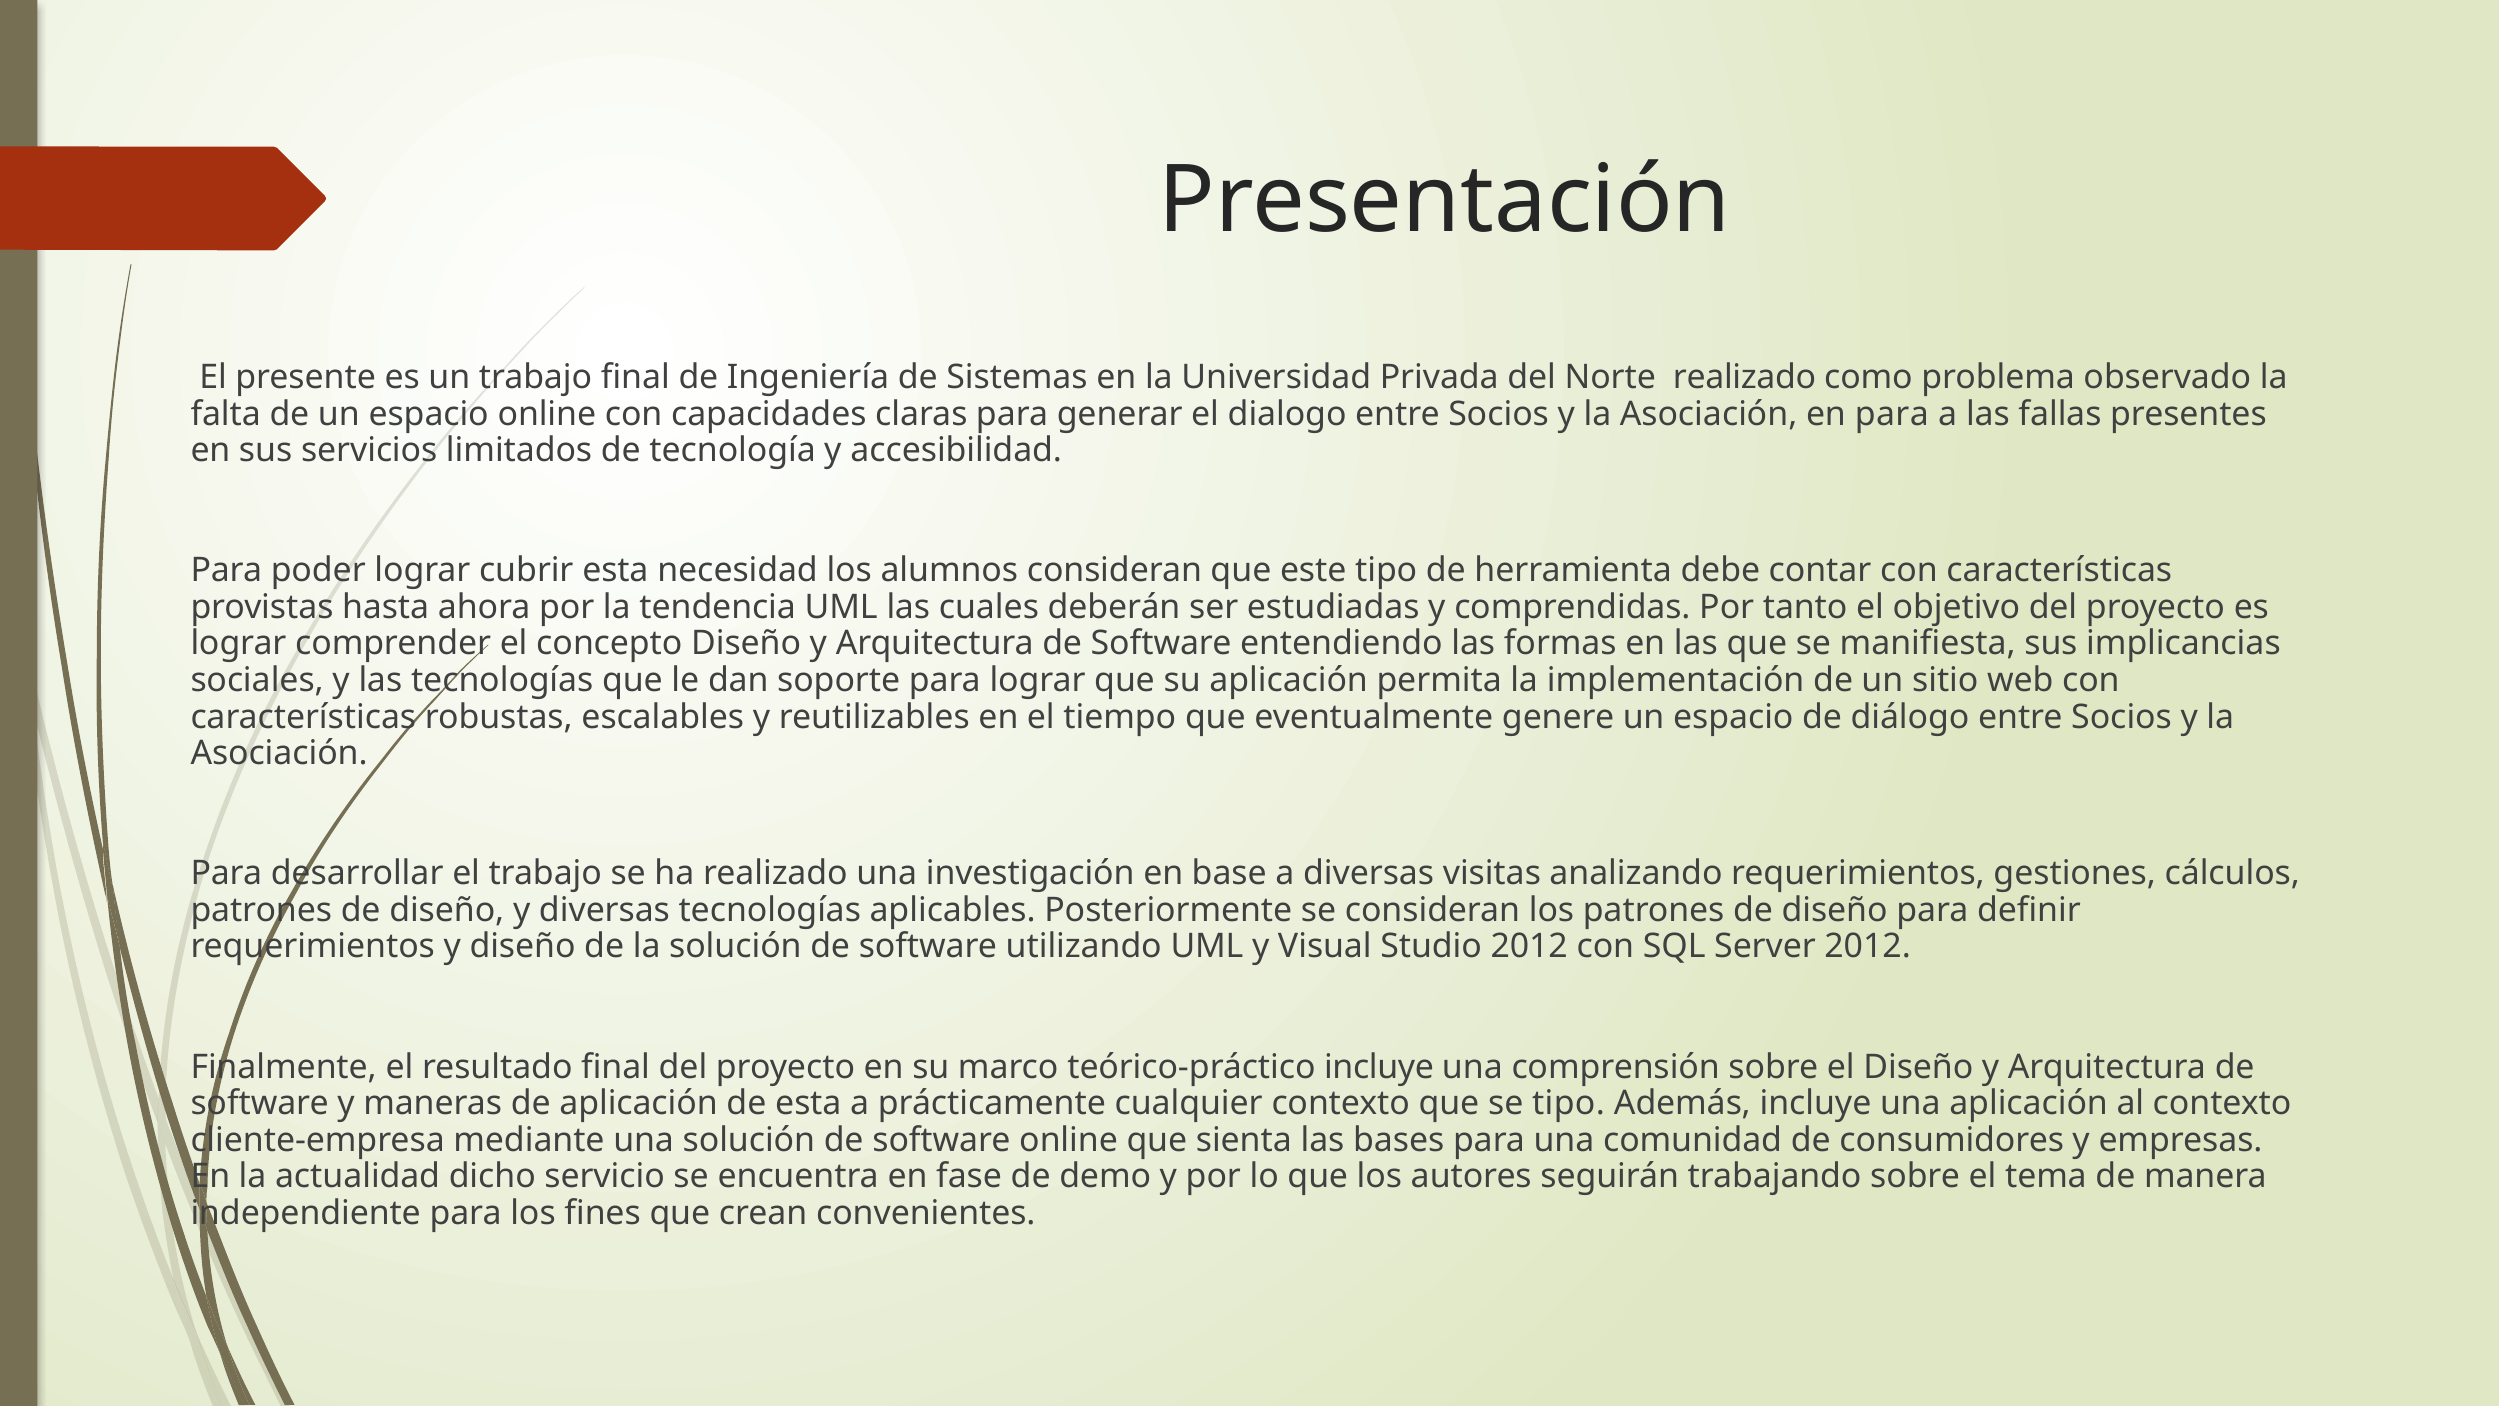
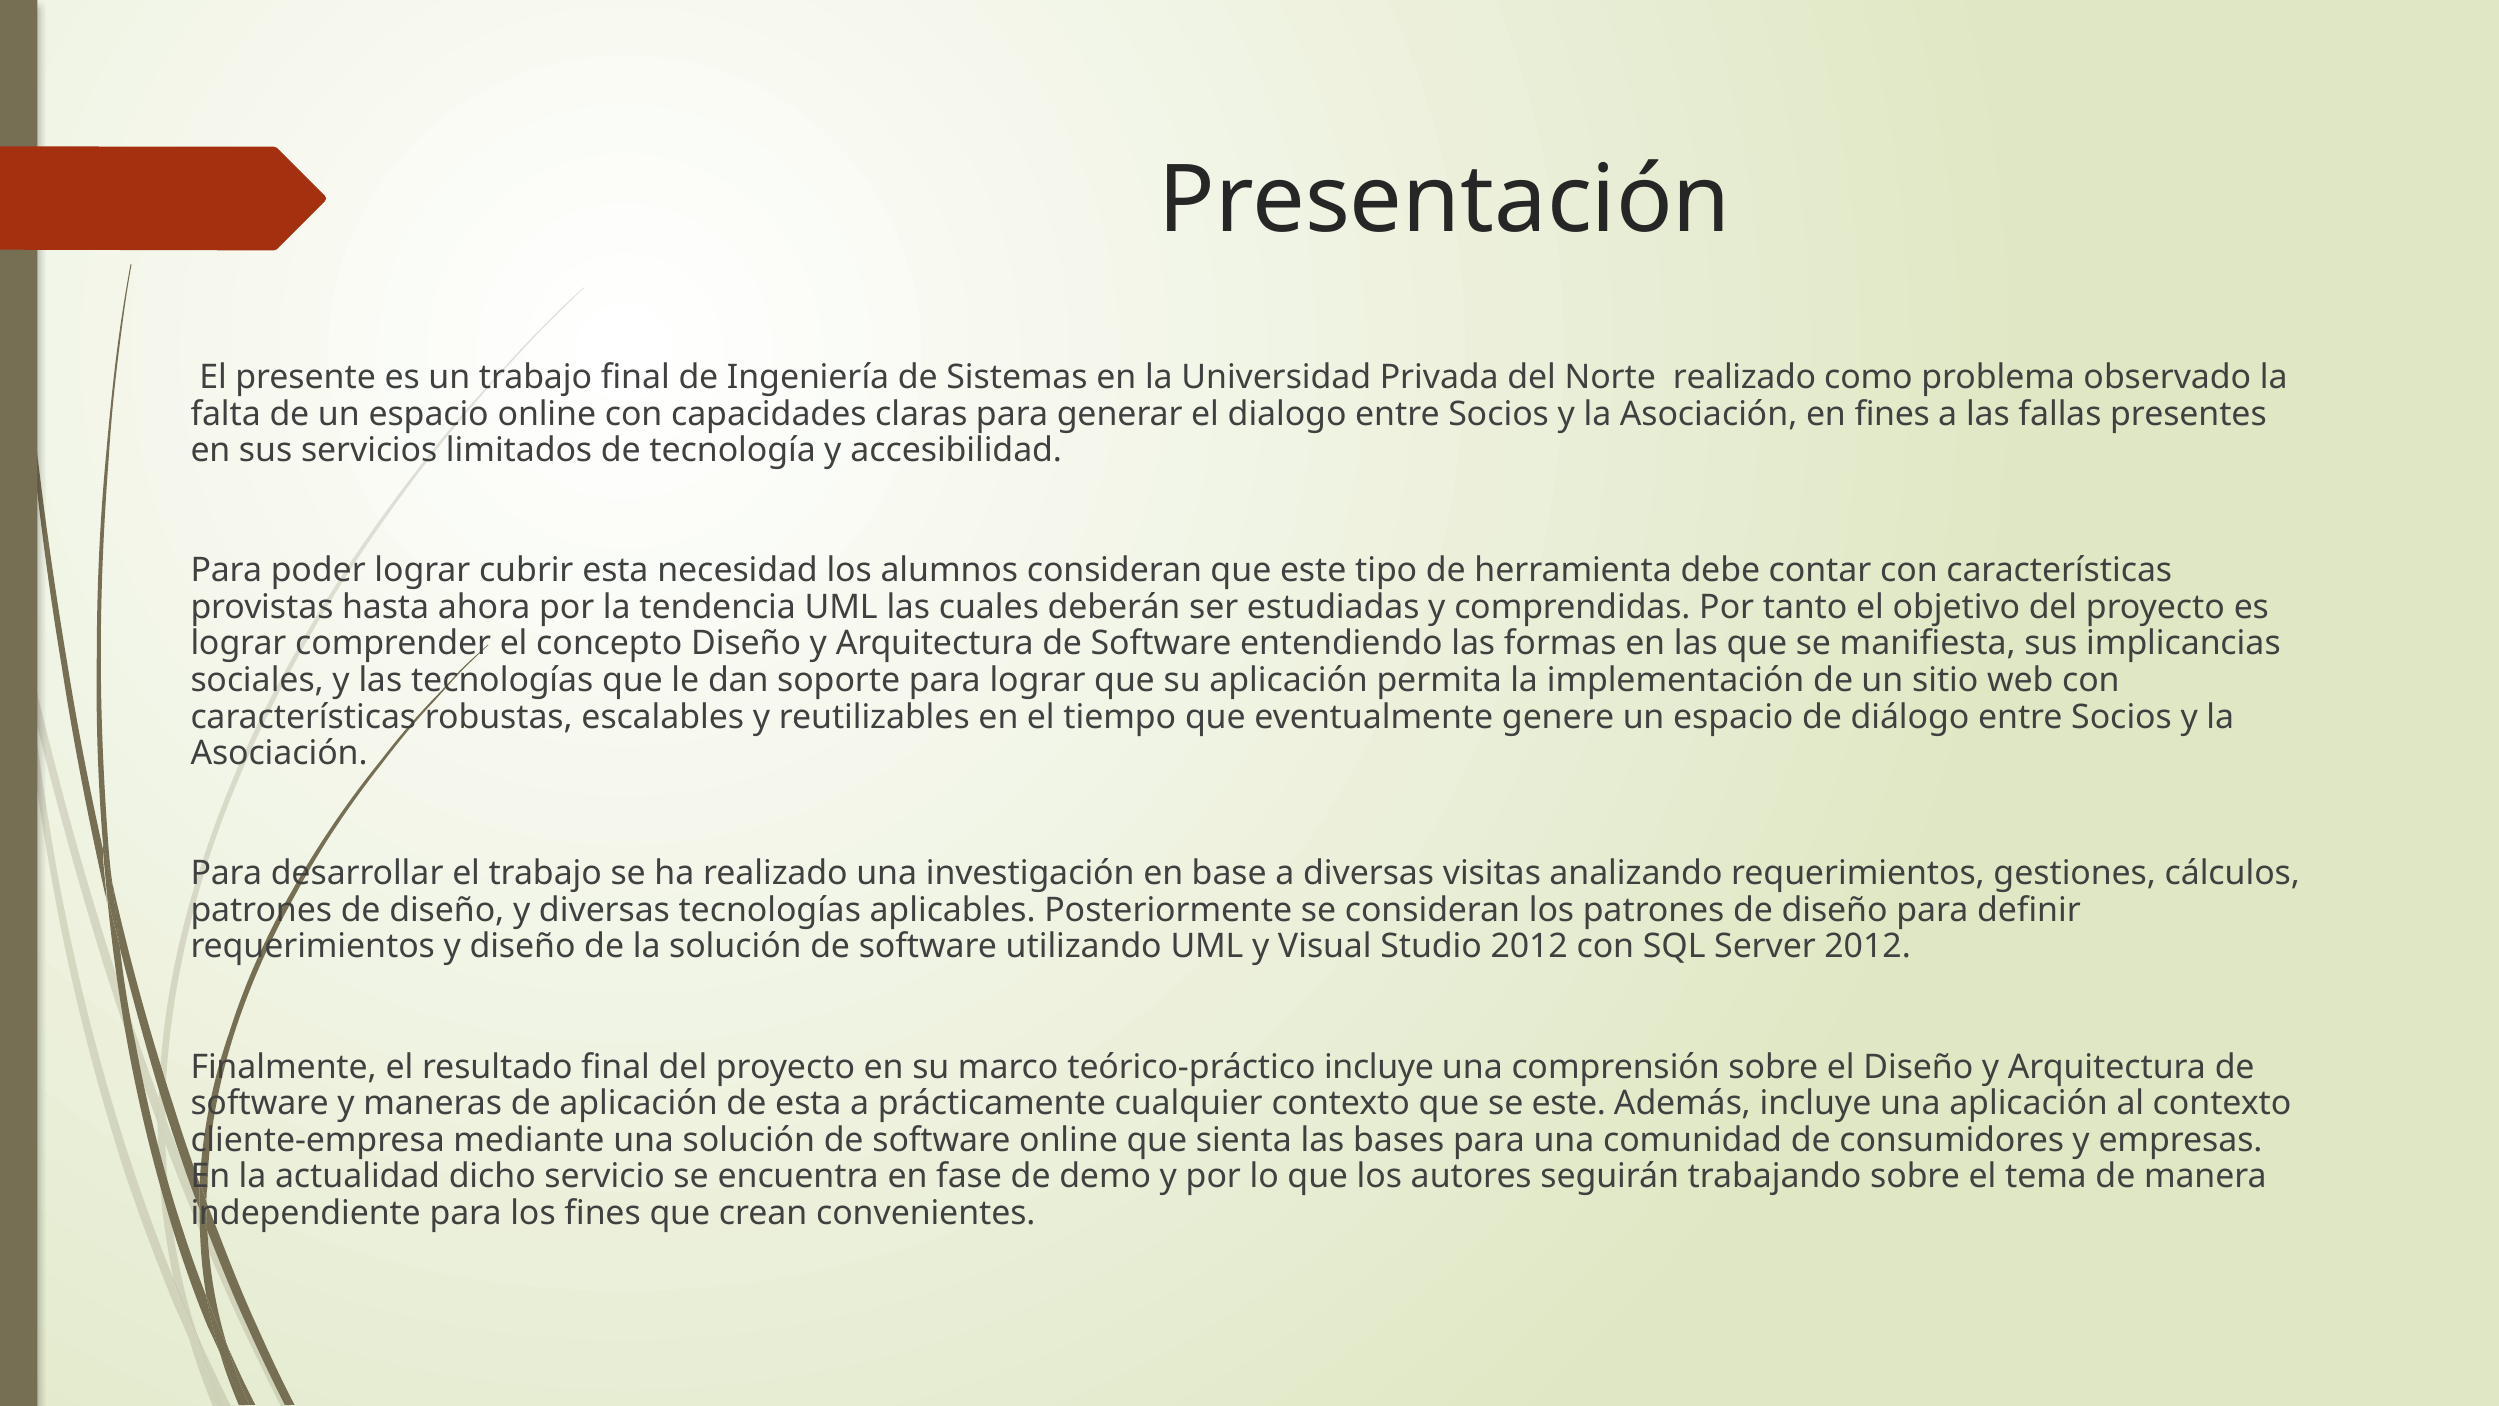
en para: para -> fines
se tipo: tipo -> este
